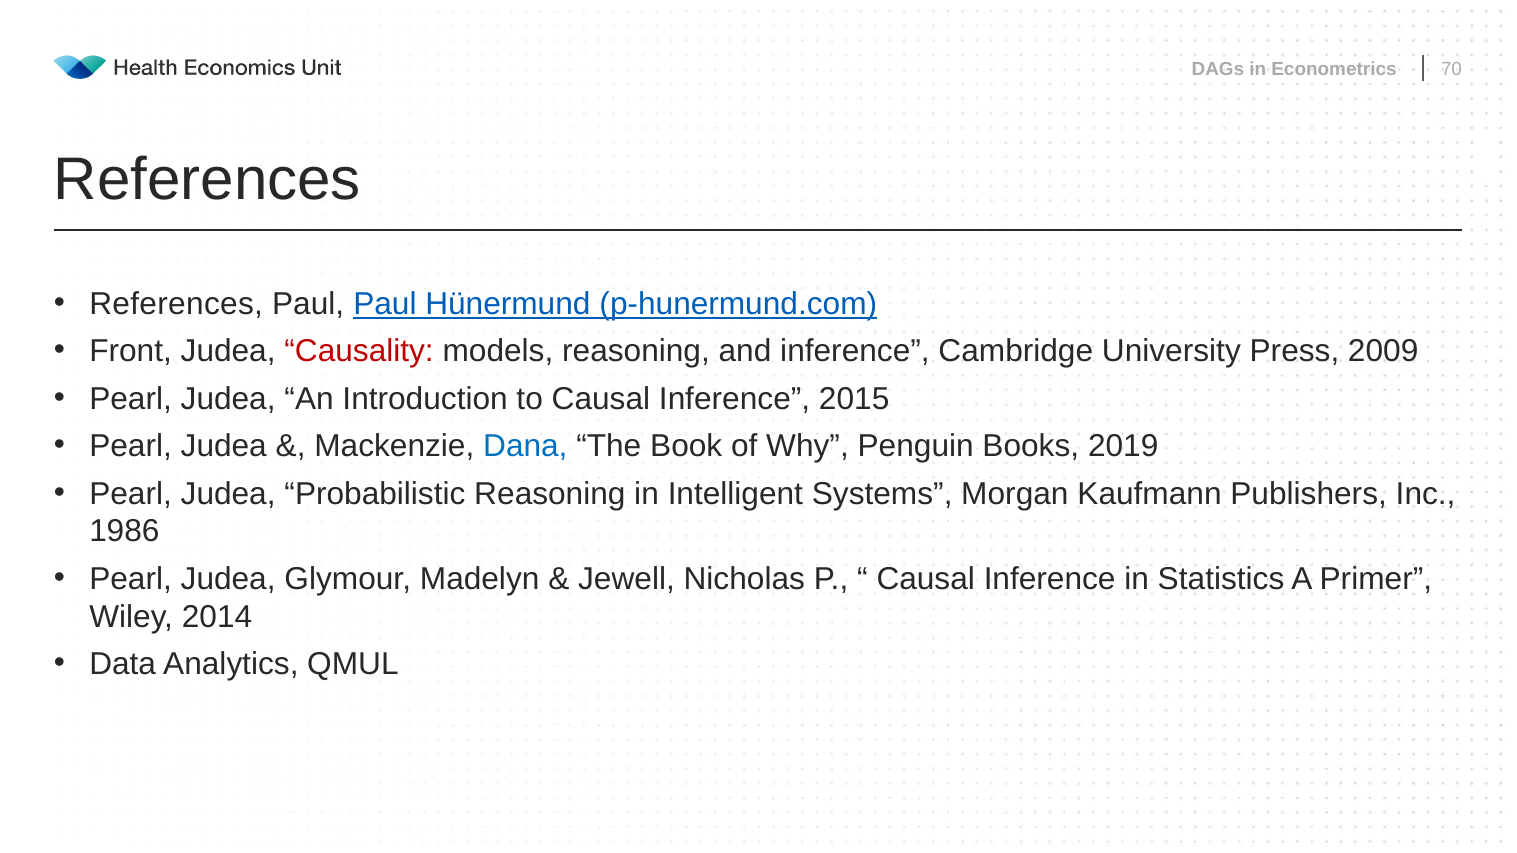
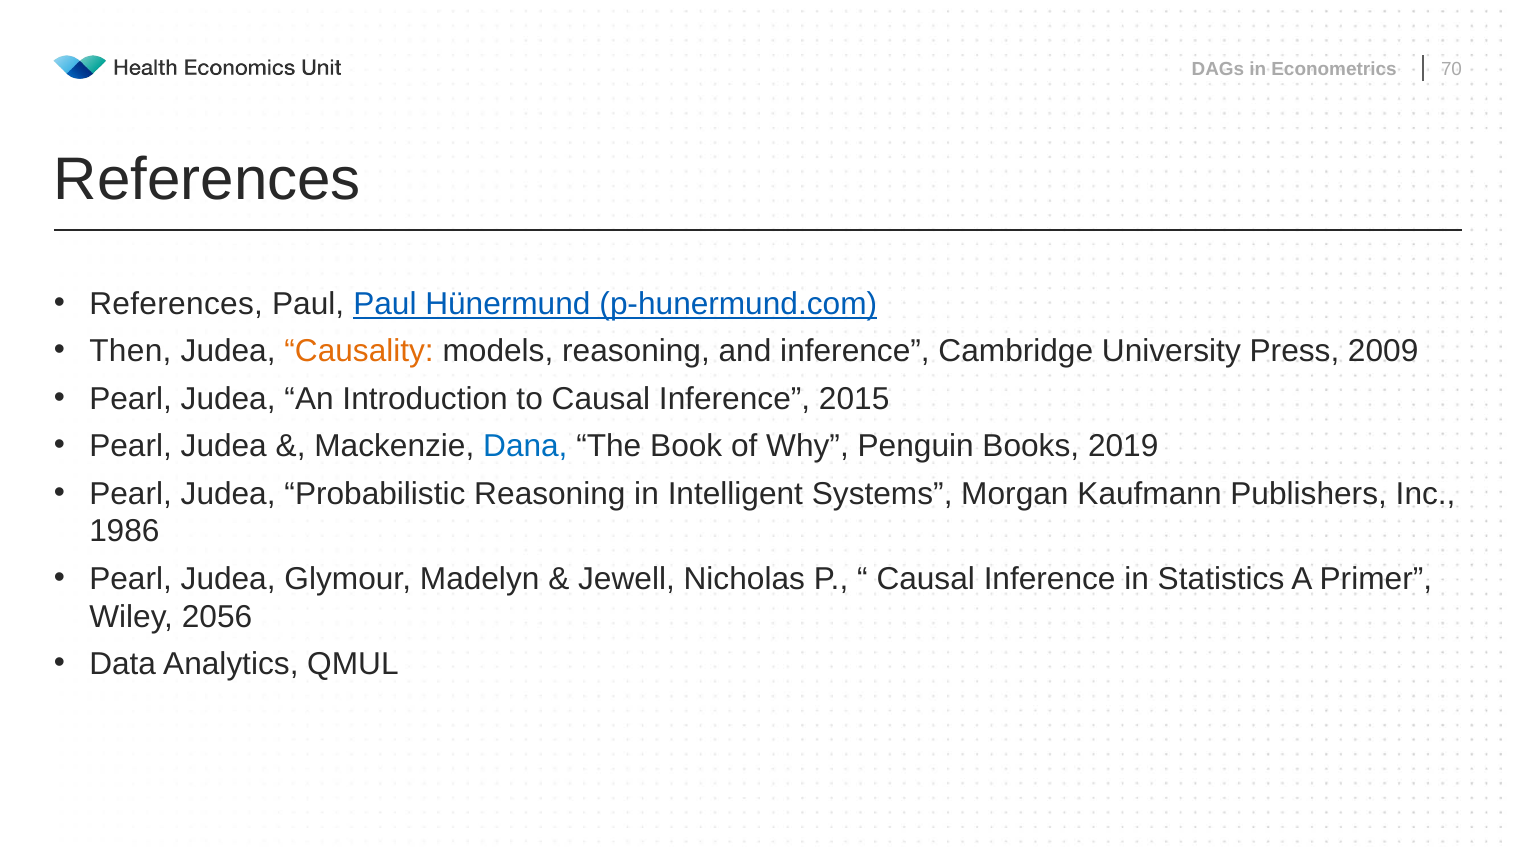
Front: Front -> Then
Causality colour: red -> orange
2014: 2014 -> 2056
